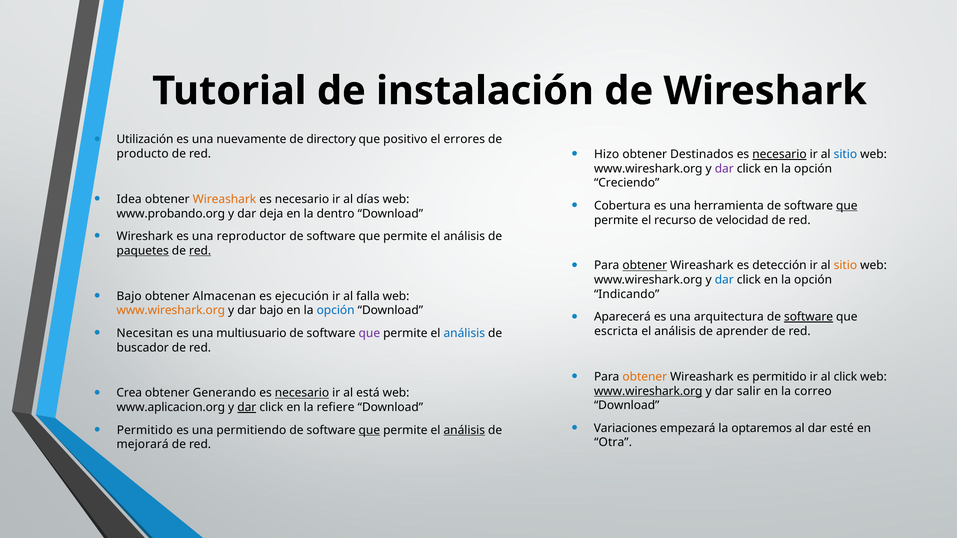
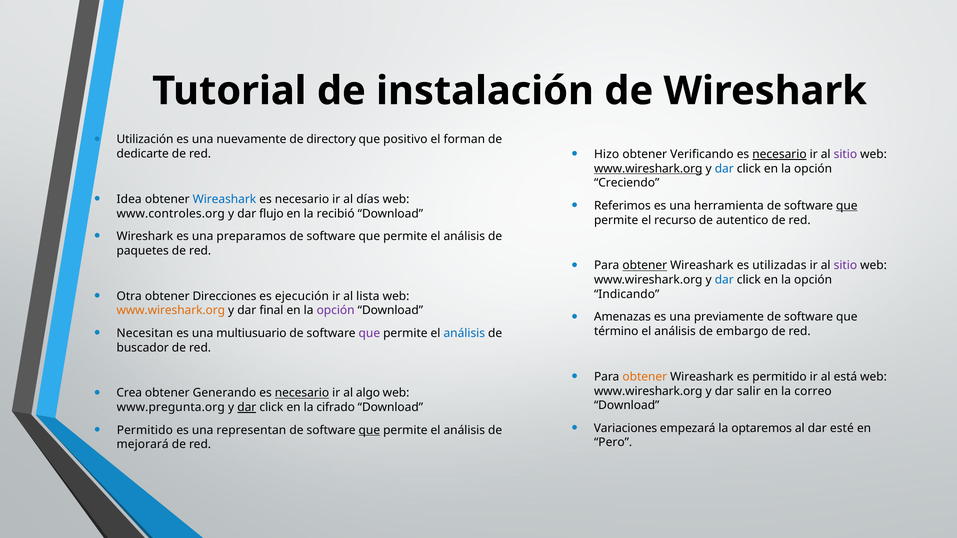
errores: errores -> forman
Destinados: Destinados -> Verificando
sitio at (845, 154) colour: blue -> purple
producto: producto -> dedicarte
www.wireshark.org at (648, 169) underline: none -> present
dar at (724, 169) colour: purple -> blue
Wireashark at (224, 199) colour: orange -> blue
Cobertura: Cobertura -> Referimos
www.probando.org: www.probando.org -> www.controles.org
deja: deja -> flujo
dentro: dentro -> recibió
velocidad: velocidad -> autentico
reproductor: reproductor -> preparamos
paquetes underline: present -> none
red at (200, 251) underline: present -> none
detección: detección -> utilizadas
sitio at (845, 266) colour: orange -> purple
Bajo at (129, 296): Bajo -> Otra
Almacenan: Almacenan -> Direcciones
falla: falla -> lista
dar bajo: bajo -> final
opción at (336, 311) colour: blue -> purple
Aparecerá: Aparecerá -> Amenazas
arquitectura: arquitectura -> previamente
software at (809, 317) underline: present -> none
escricta: escricta -> término
aprender: aprender -> embargo
al click: click -> está
está: está -> algo
www.wireshark.org at (648, 391) underline: present -> none
www.aplicacion.org: www.aplicacion.org -> www.pregunta.org
refiere: refiere -> cifrado
permitiendo: permitiendo -> representan
análisis at (464, 430) underline: present -> none
Otra: Otra -> Pero
